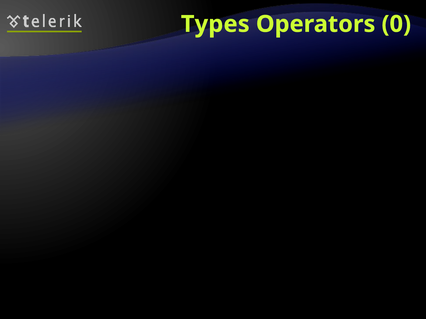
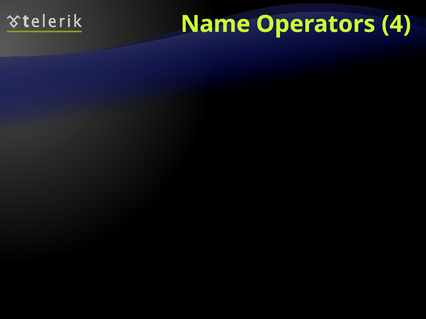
Types: Types -> Name
0: 0 -> 4
